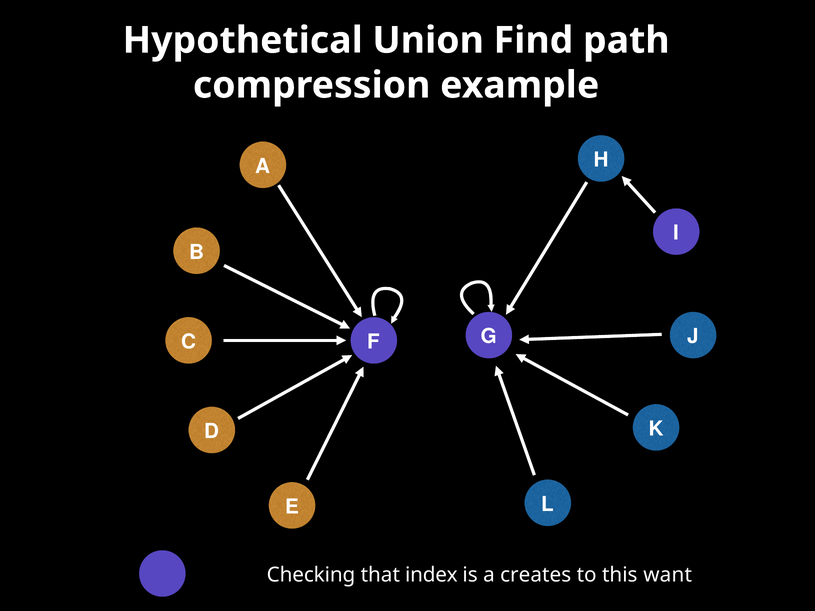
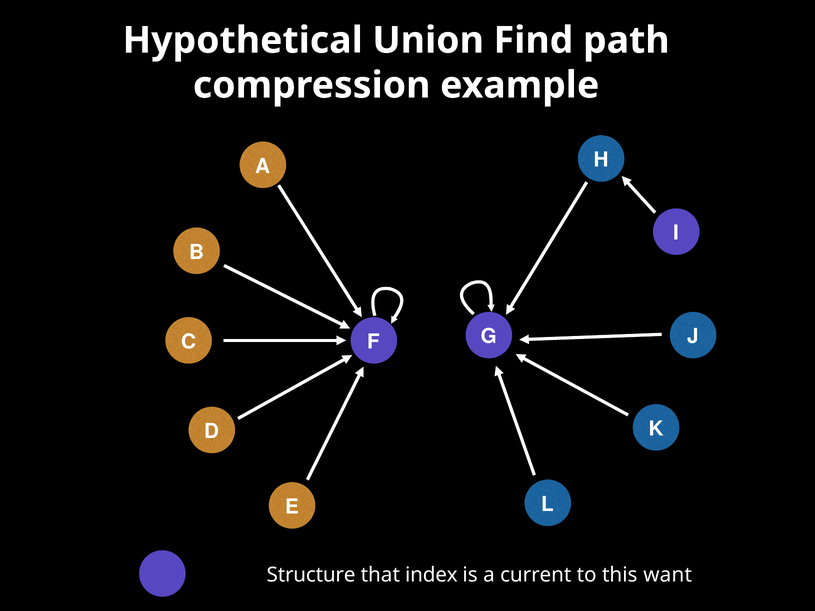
Checking: Checking -> Structure
creates: creates -> current
